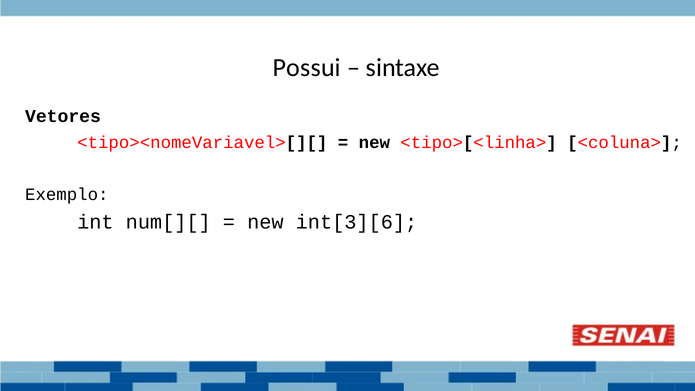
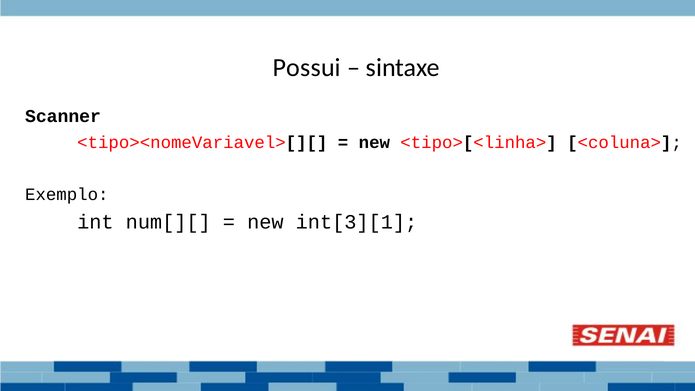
Vetores: Vetores -> Scanner
int[3][6: int[3][6 -> int[3][1
